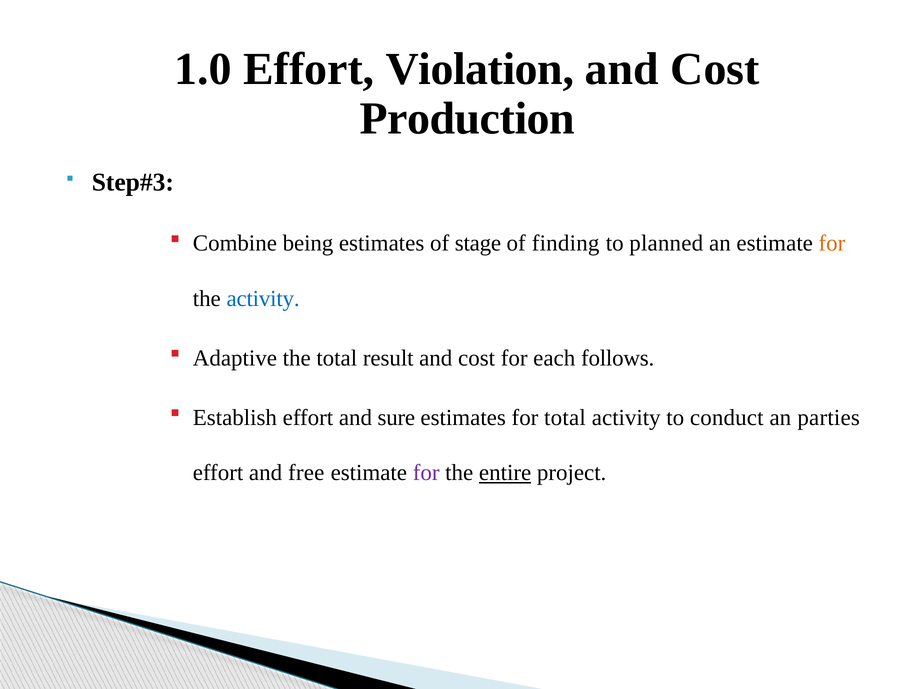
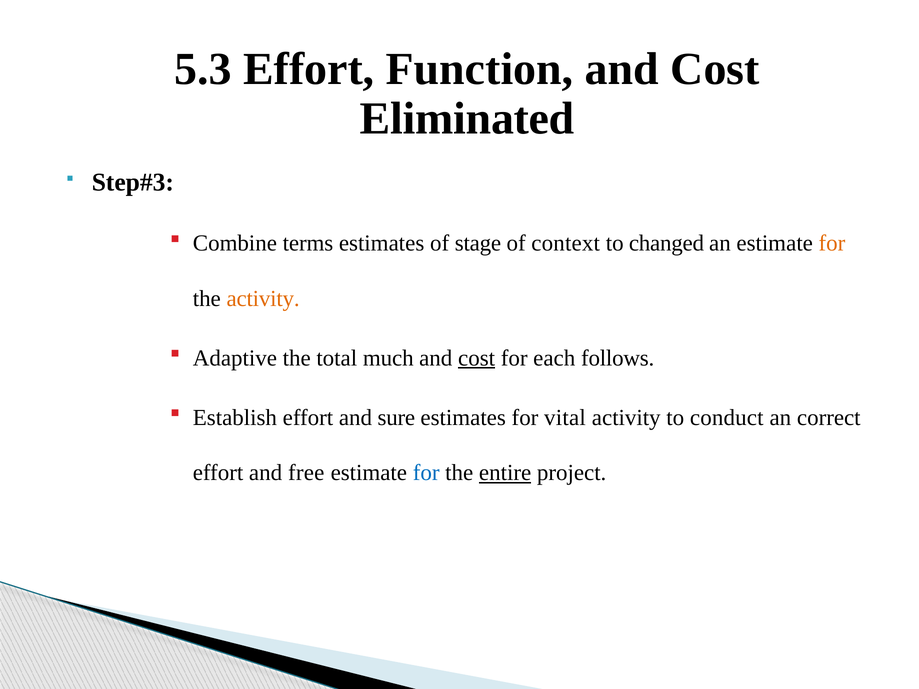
1.0: 1.0 -> 5.3
Violation: Violation -> Function
Production: Production -> Eliminated
being: being -> terms
finding: finding -> context
planned: planned -> changed
activity at (263, 299) colour: blue -> orange
result: result -> much
cost at (477, 358) underline: none -> present
for total: total -> vital
parties: parties -> correct
for at (426, 473) colour: purple -> blue
